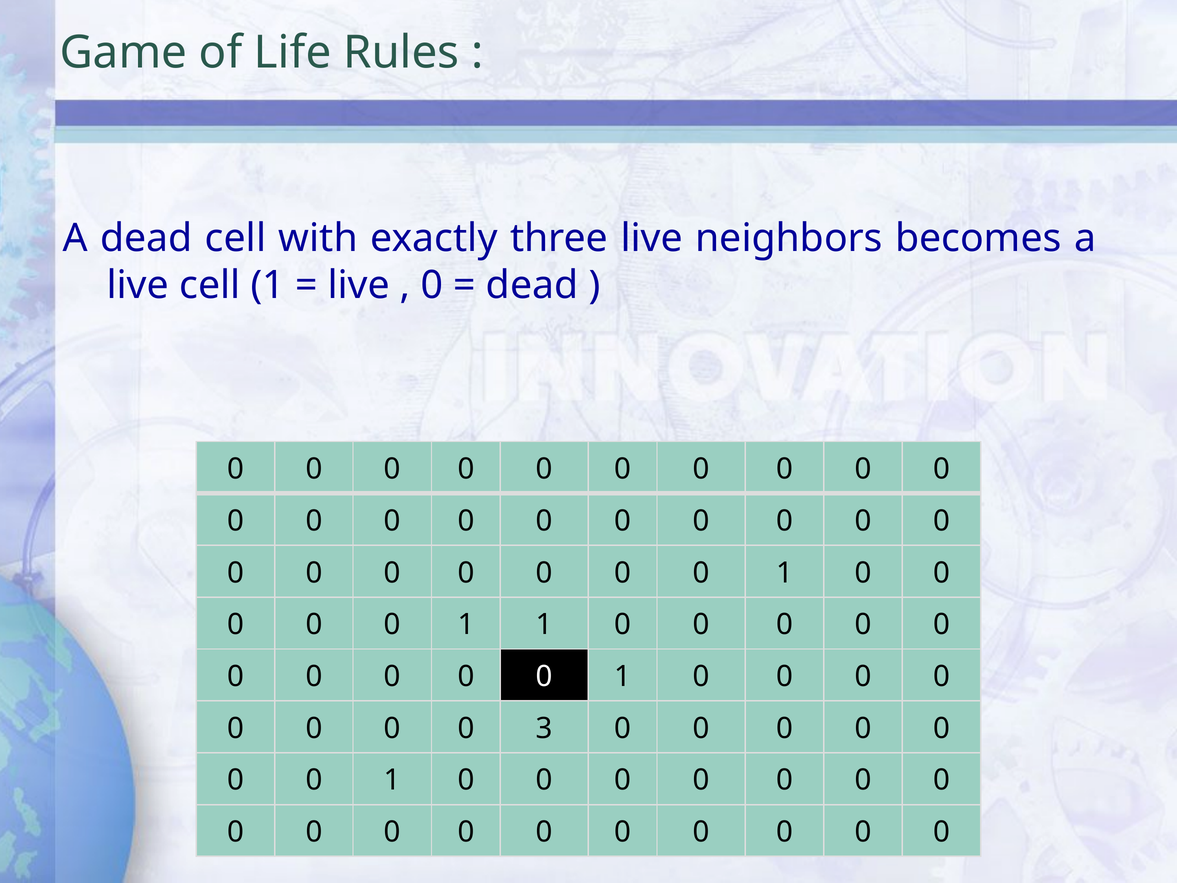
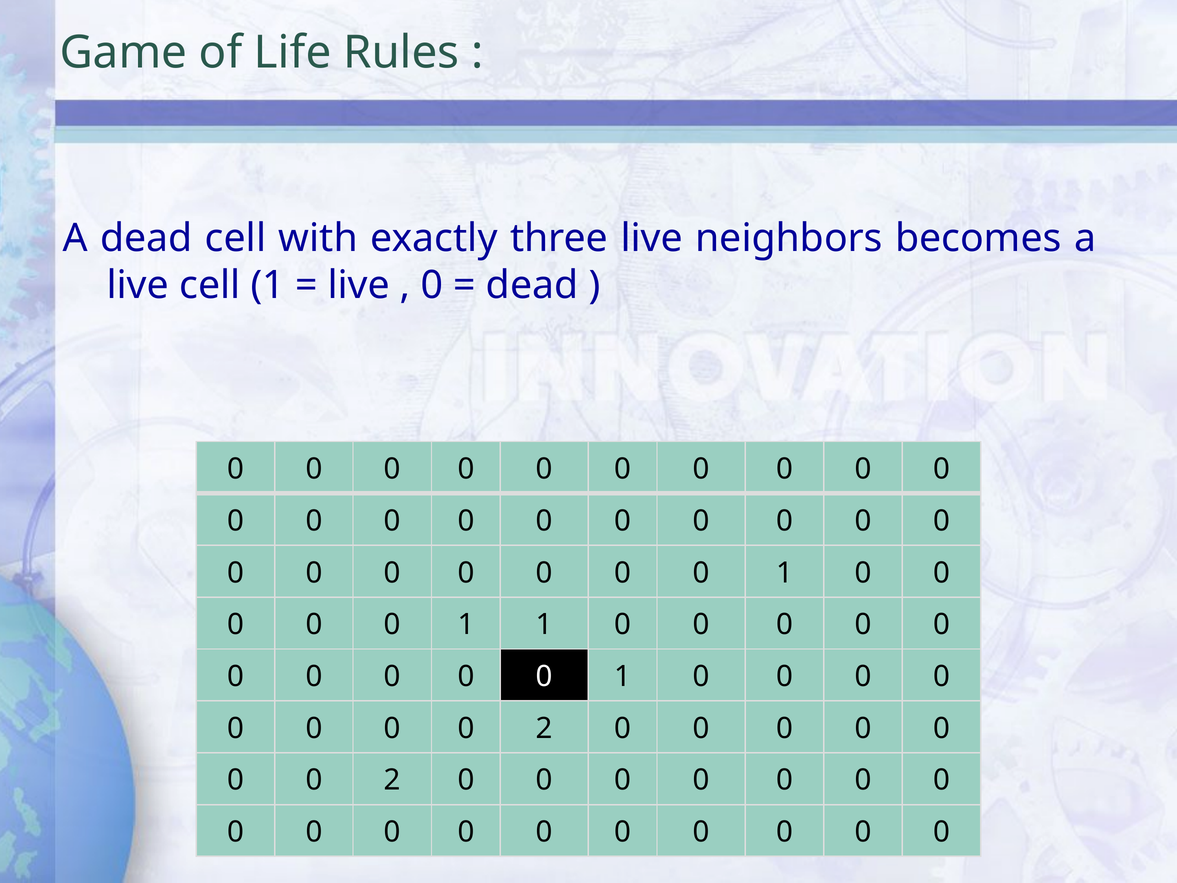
3 at (544, 728): 3 -> 2
1 at (392, 780): 1 -> 2
